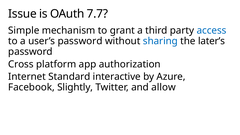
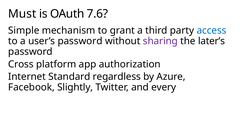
Issue: Issue -> Must
7.7: 7.7 -> 7.6
sharing colour: blue -> purple
interactive: interactive -> regardless
allow: allow -> every
